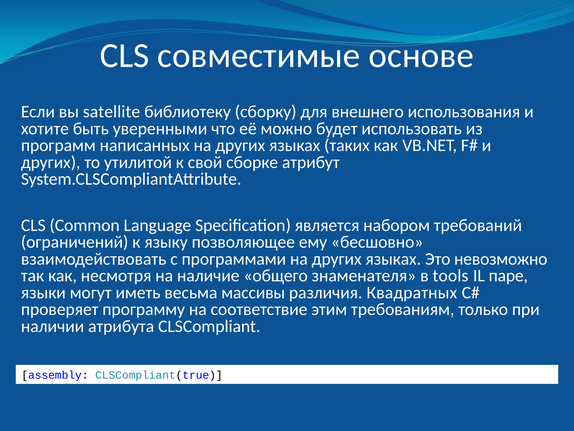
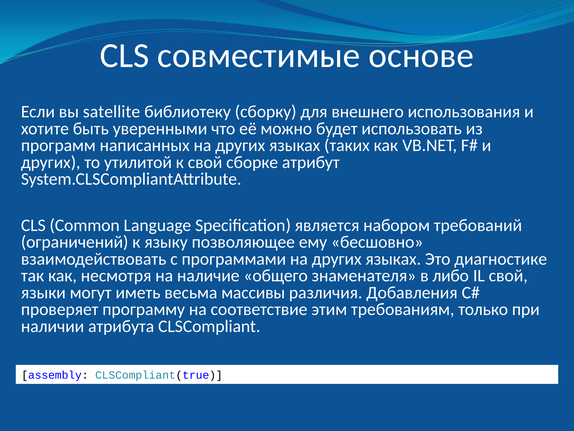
невозможно: невозможно -> диагностике
tools: tools -> либо
IL паре: паре -> свой
Квадратных: Квадратных -> Добавления
